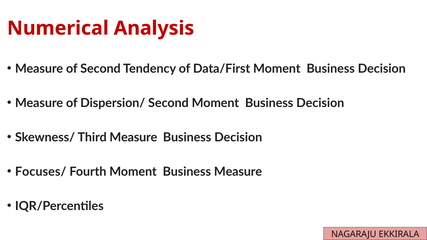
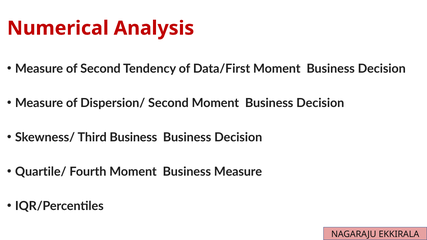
Third Measure: Measure -> Business
Focuses/: Focuses/ -> Quartile/
